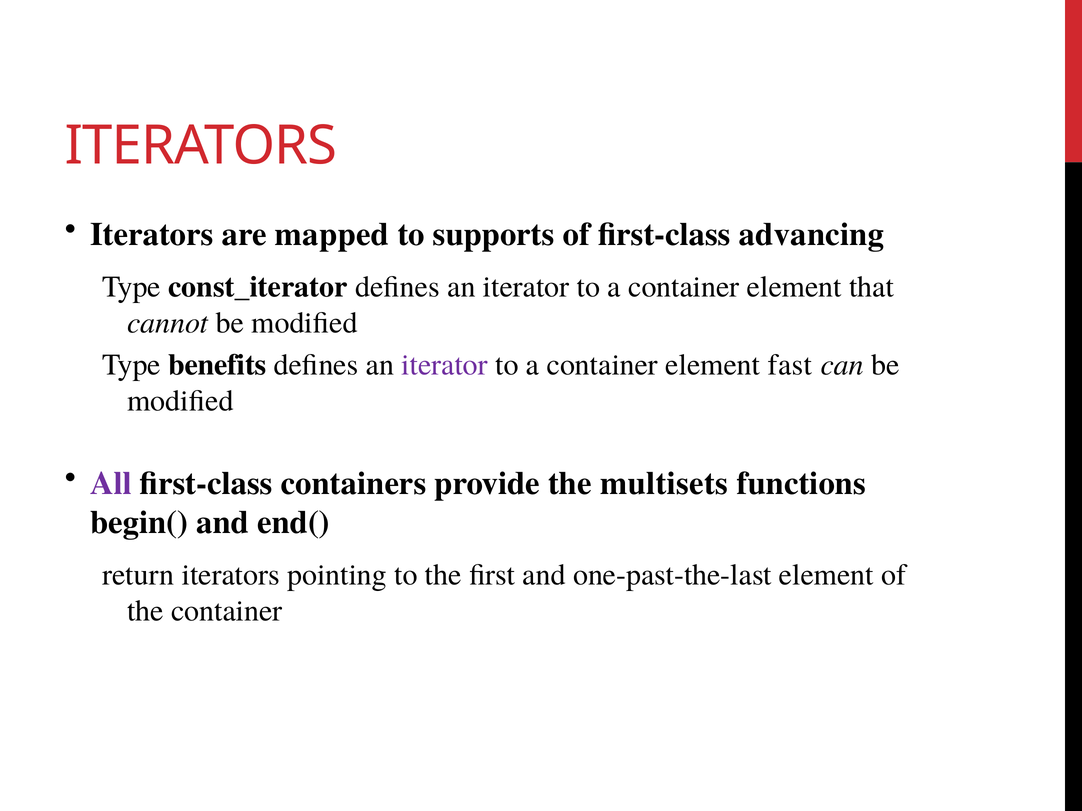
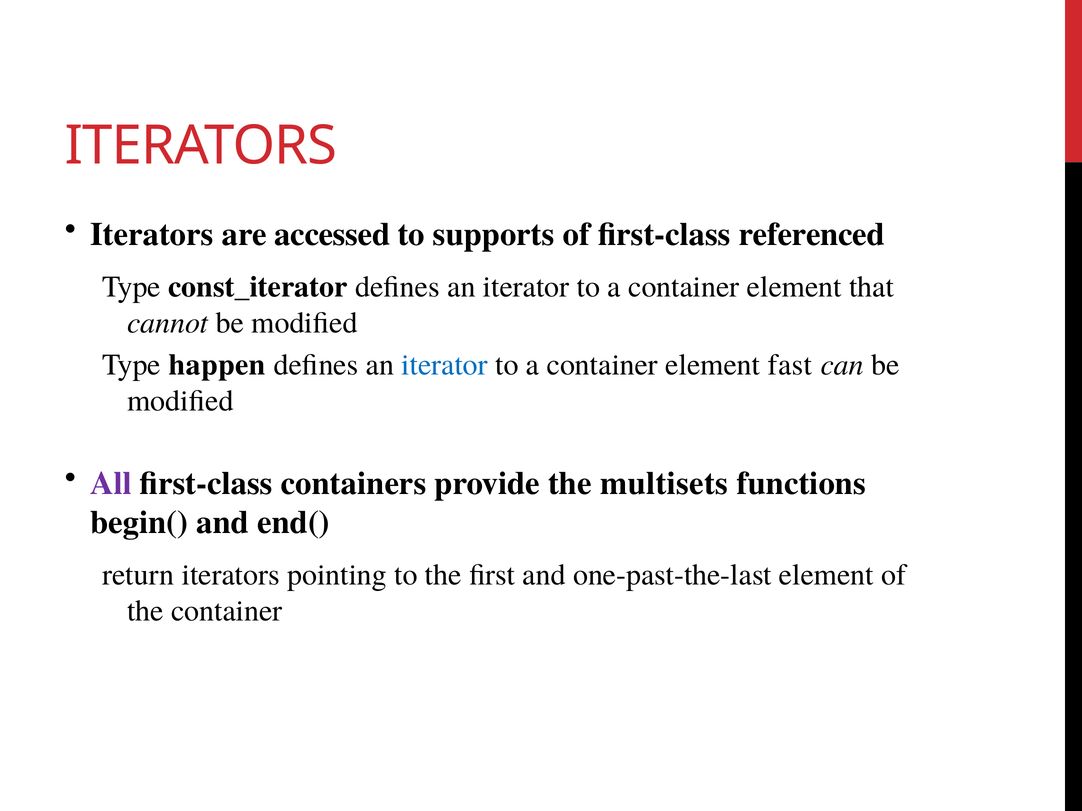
mapped: mapped -> accessed
advancing: advancing -> referenced
benefits: benefits -> happen
iterator at (445, 365) colour: purple -> blue
